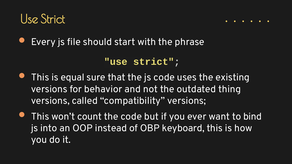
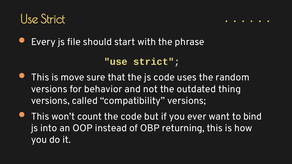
equal: equal -> move
existing: existing -> random
keyboard: keyboard -> returning
